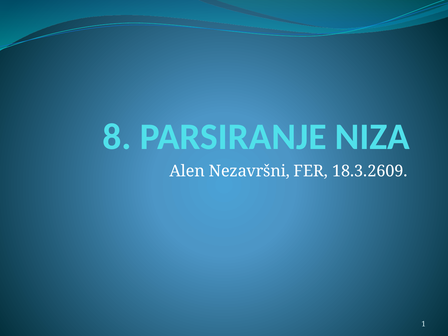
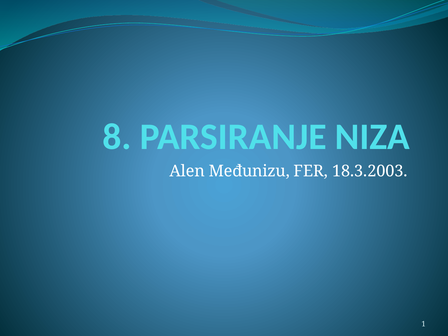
Nezavršni: Nezavršni -> Međunizu
18.3.2609: 18.3.2609 -> 18.3.2003
